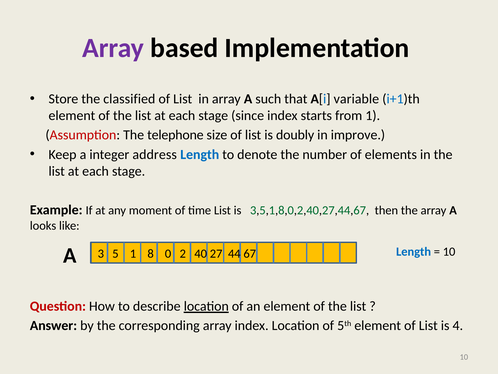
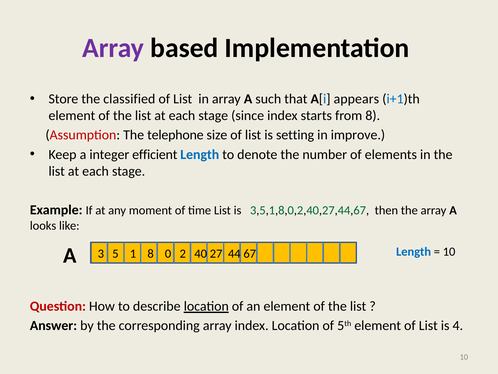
variable: variable -> appears
from 1: 1 -> 8
doubly: doubly -> setting
address: address -> efficient
